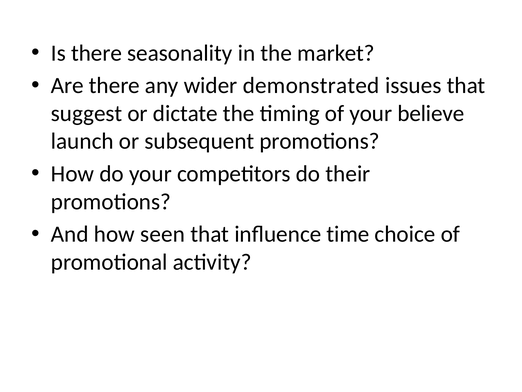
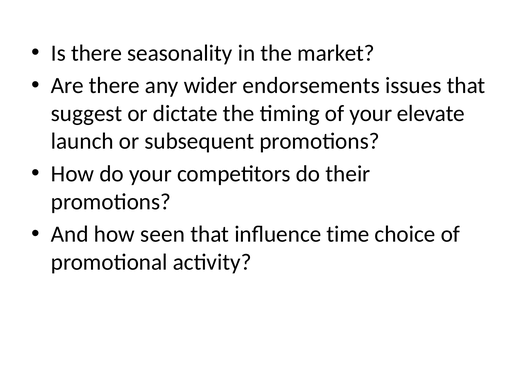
demonstrated: demonstrated -> endorsements
believe: believe -> elevate
